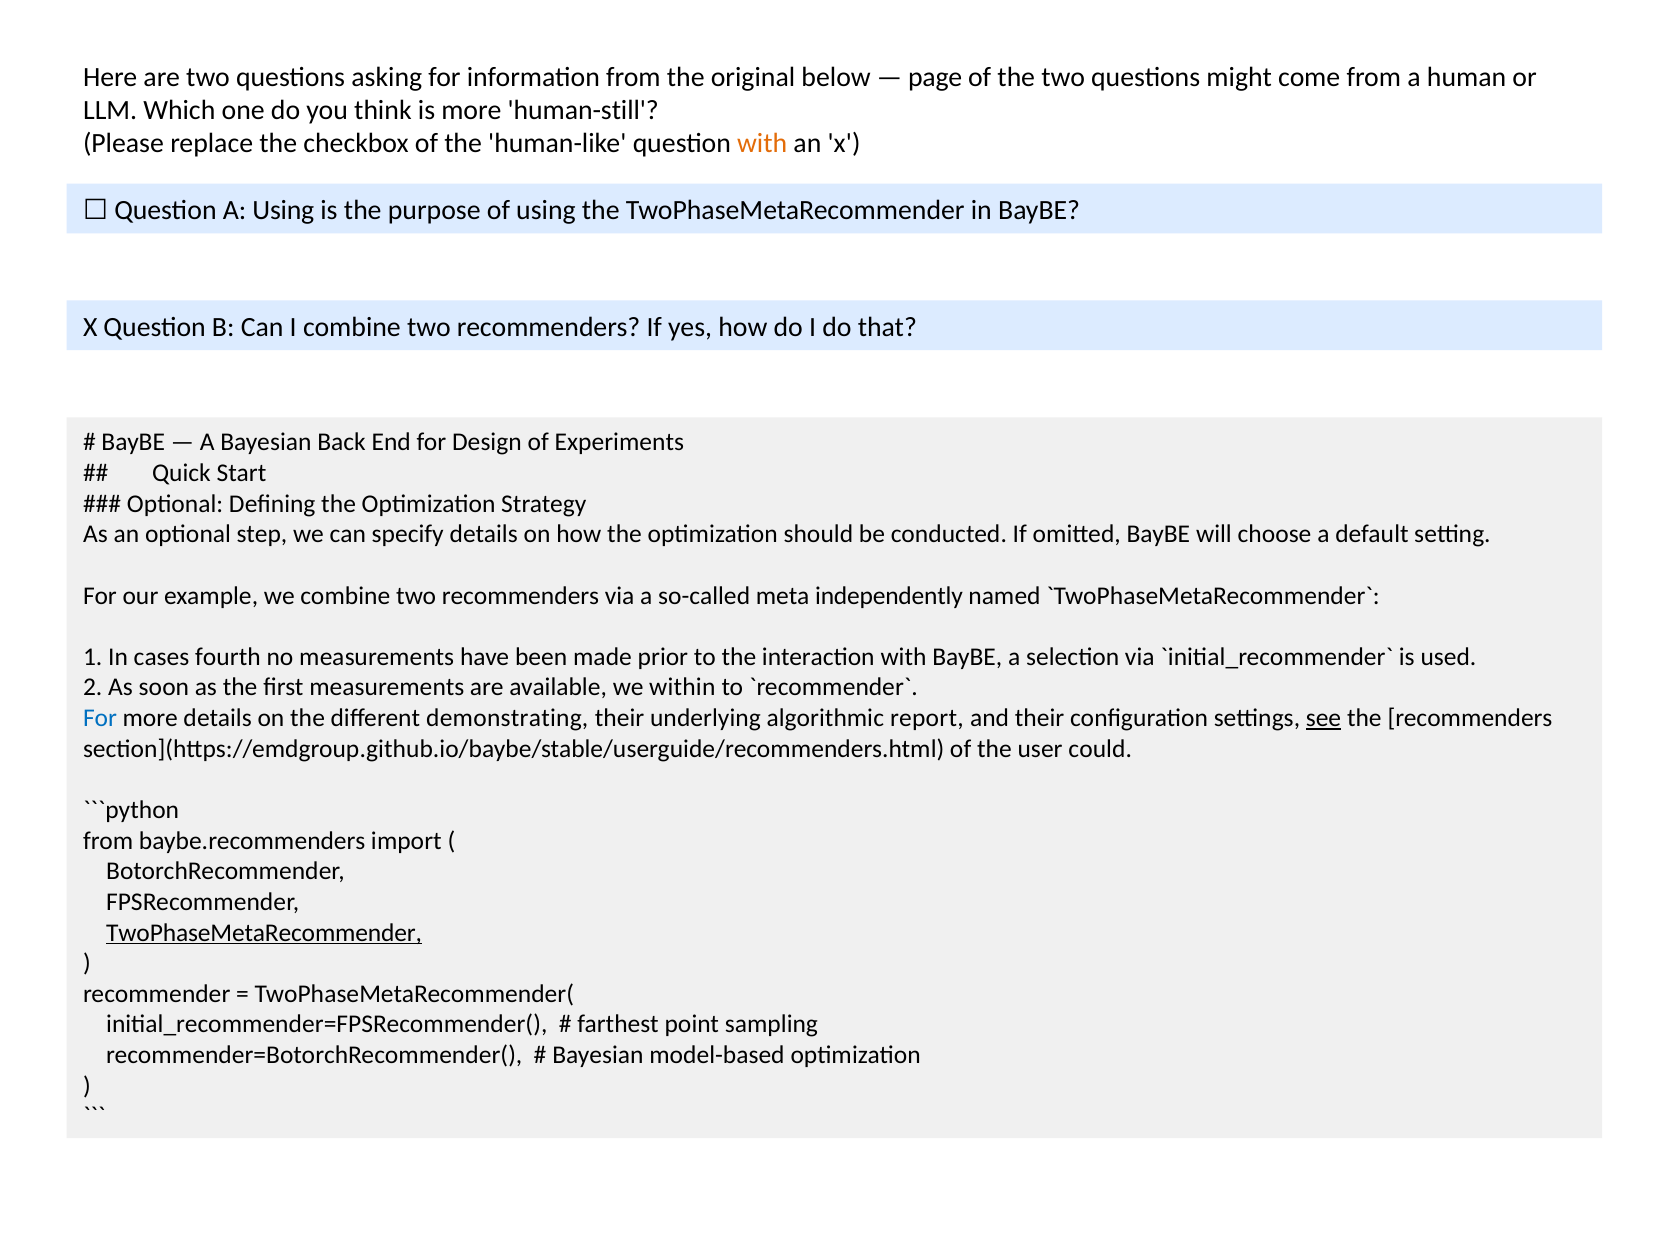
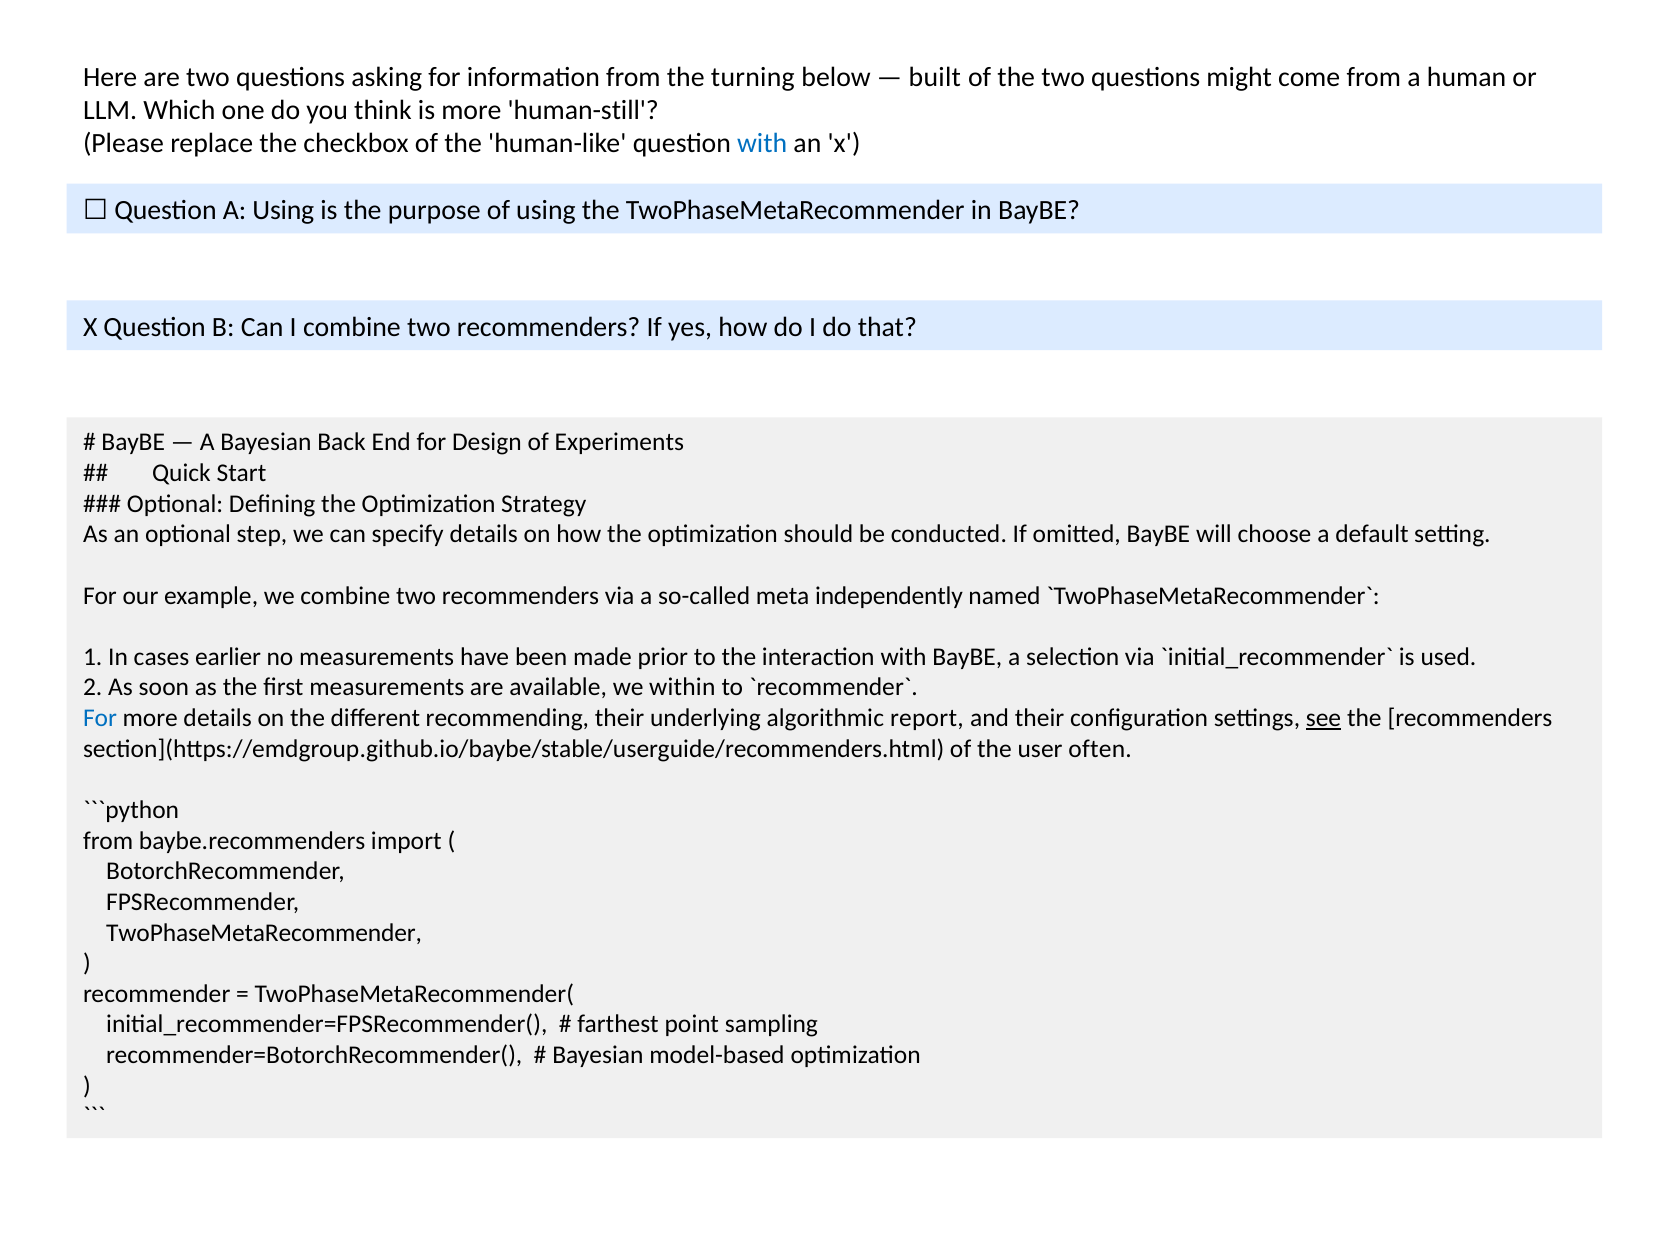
original: original -> turning
page: page -> built
with at (762, 144) colour: orange -> blue
fourth: fourth -> earlier
demonstrating: demonstrating -> recommending
could: could -> often
TwoPhaseMetaRecommender at (264, 932) underline: present -> none
